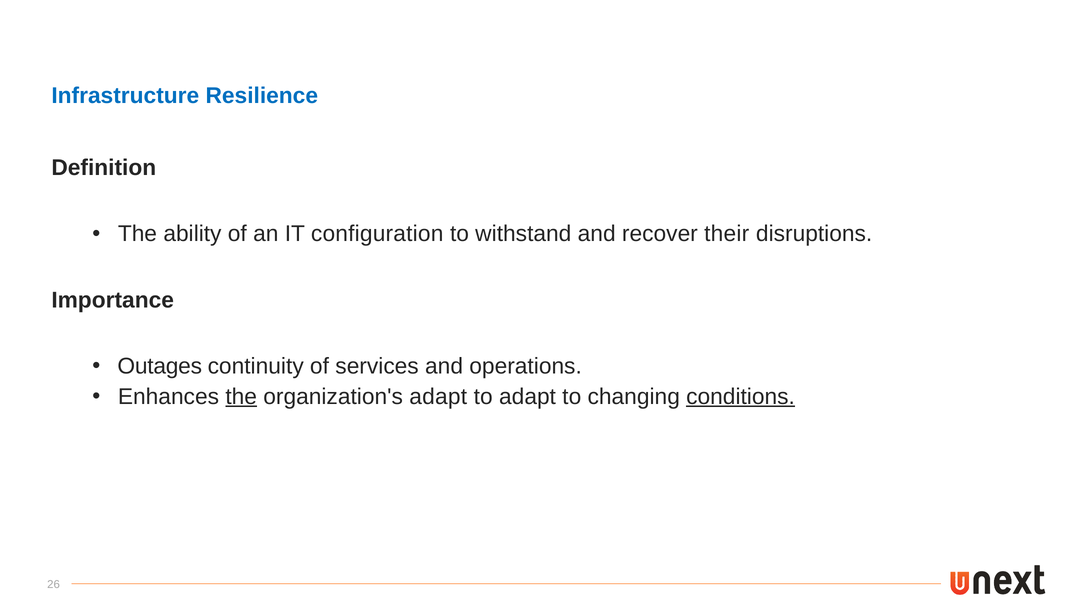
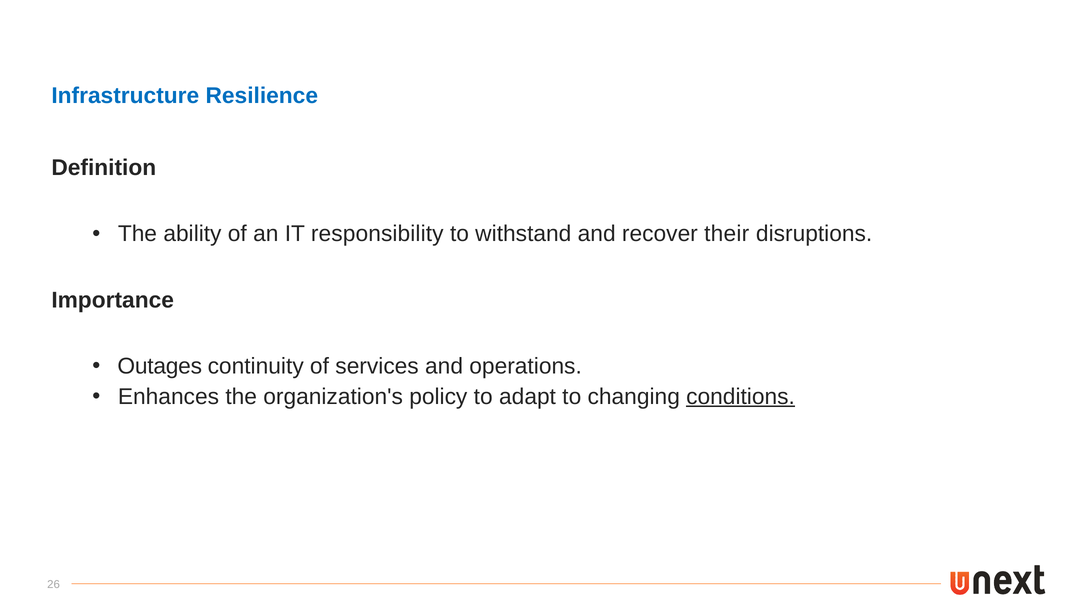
configuration: configuration -> responsibility
the at (241, 396) underline: present -> none
organization's adapt: adapt -> policy
